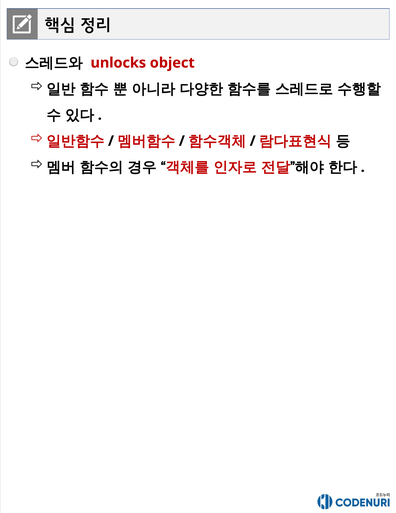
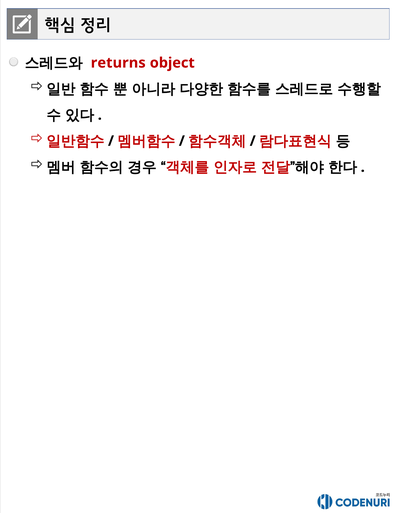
unlocks: unlocks -> returns
